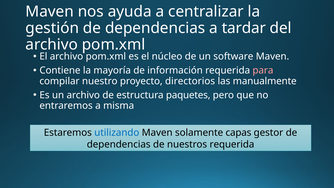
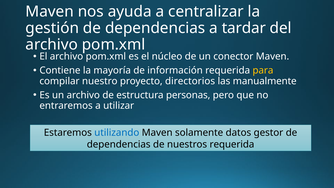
software: software -> conector
para colour: pink -> yellow
paquetes: paquetes -> personas
misma: misma -> utilizar
capas: capas -> datos
